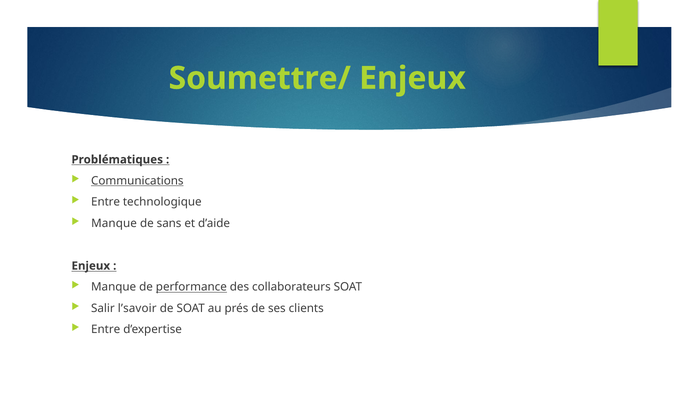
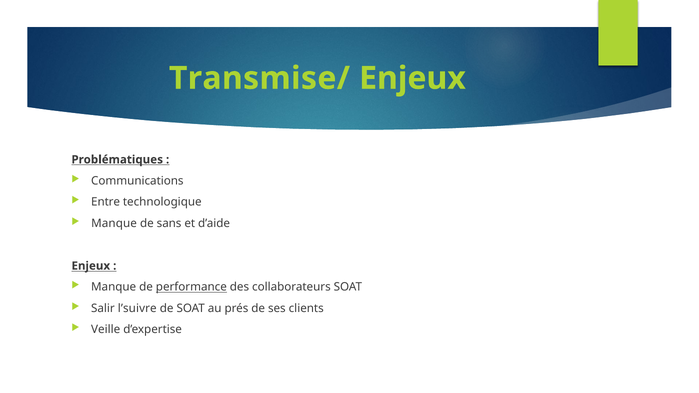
Soumettre/: Soumettre/ -> Transmise/
Communications underline: present -> none
l’savoir: l’savoir -> l’suivre
Entre at (106, 330): Entre -> Veille
